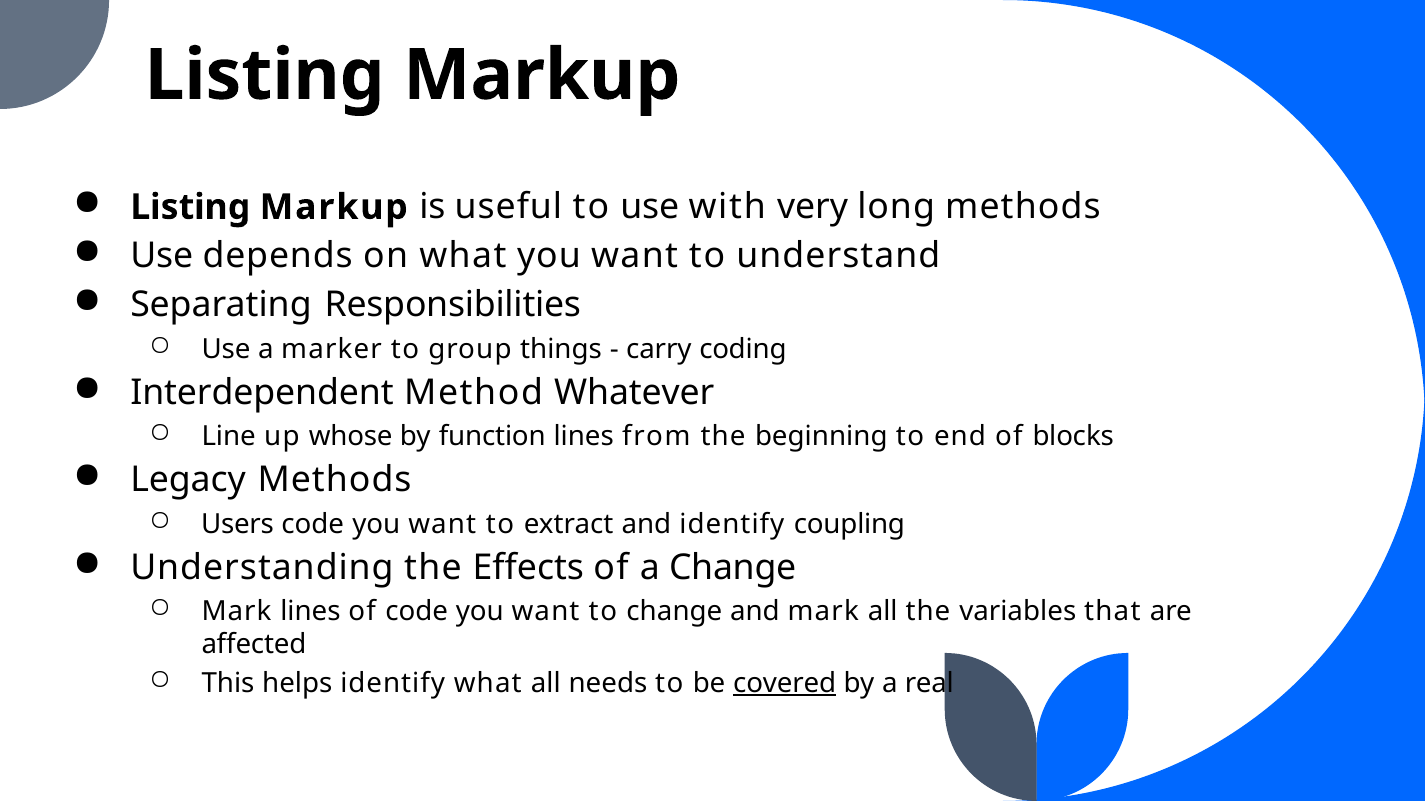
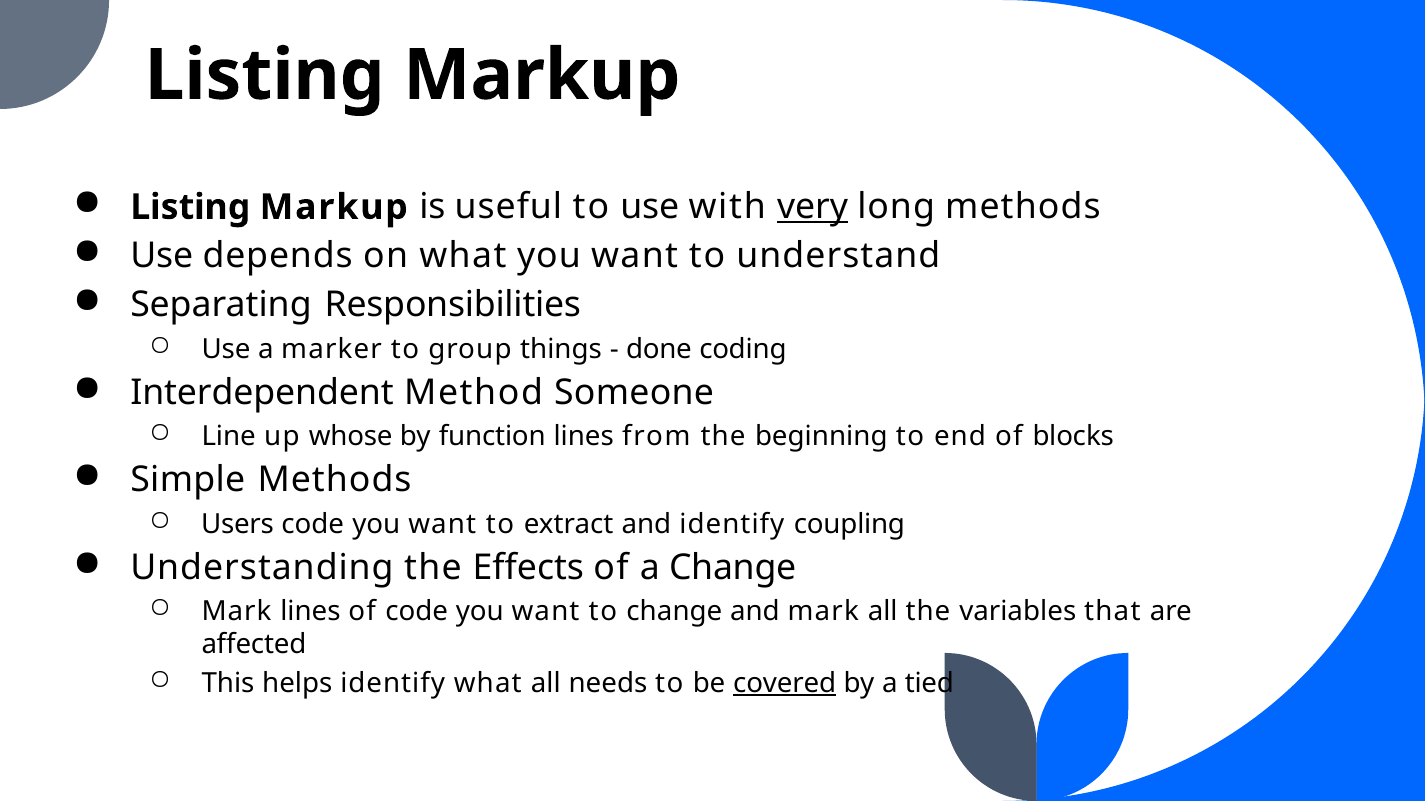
very underline: none -> present
carry: carry -> done
Whatever: Whatever -> Someone
Legacy: Legacy -> Simple
real: real -> tied
